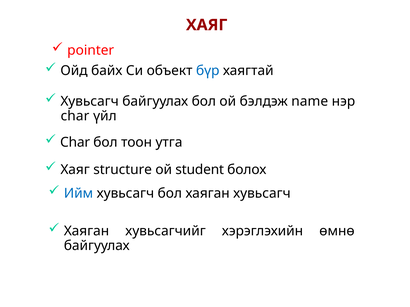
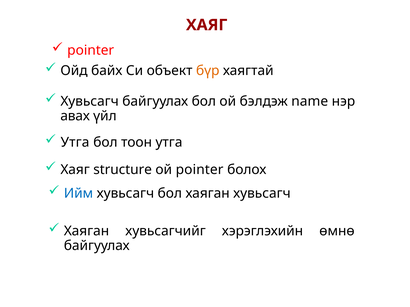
бүр colour: blue -> orange
char at (75, 116): char -> авах
Char at (75, 143): Char -> Утга
ой student: student -> pointer
